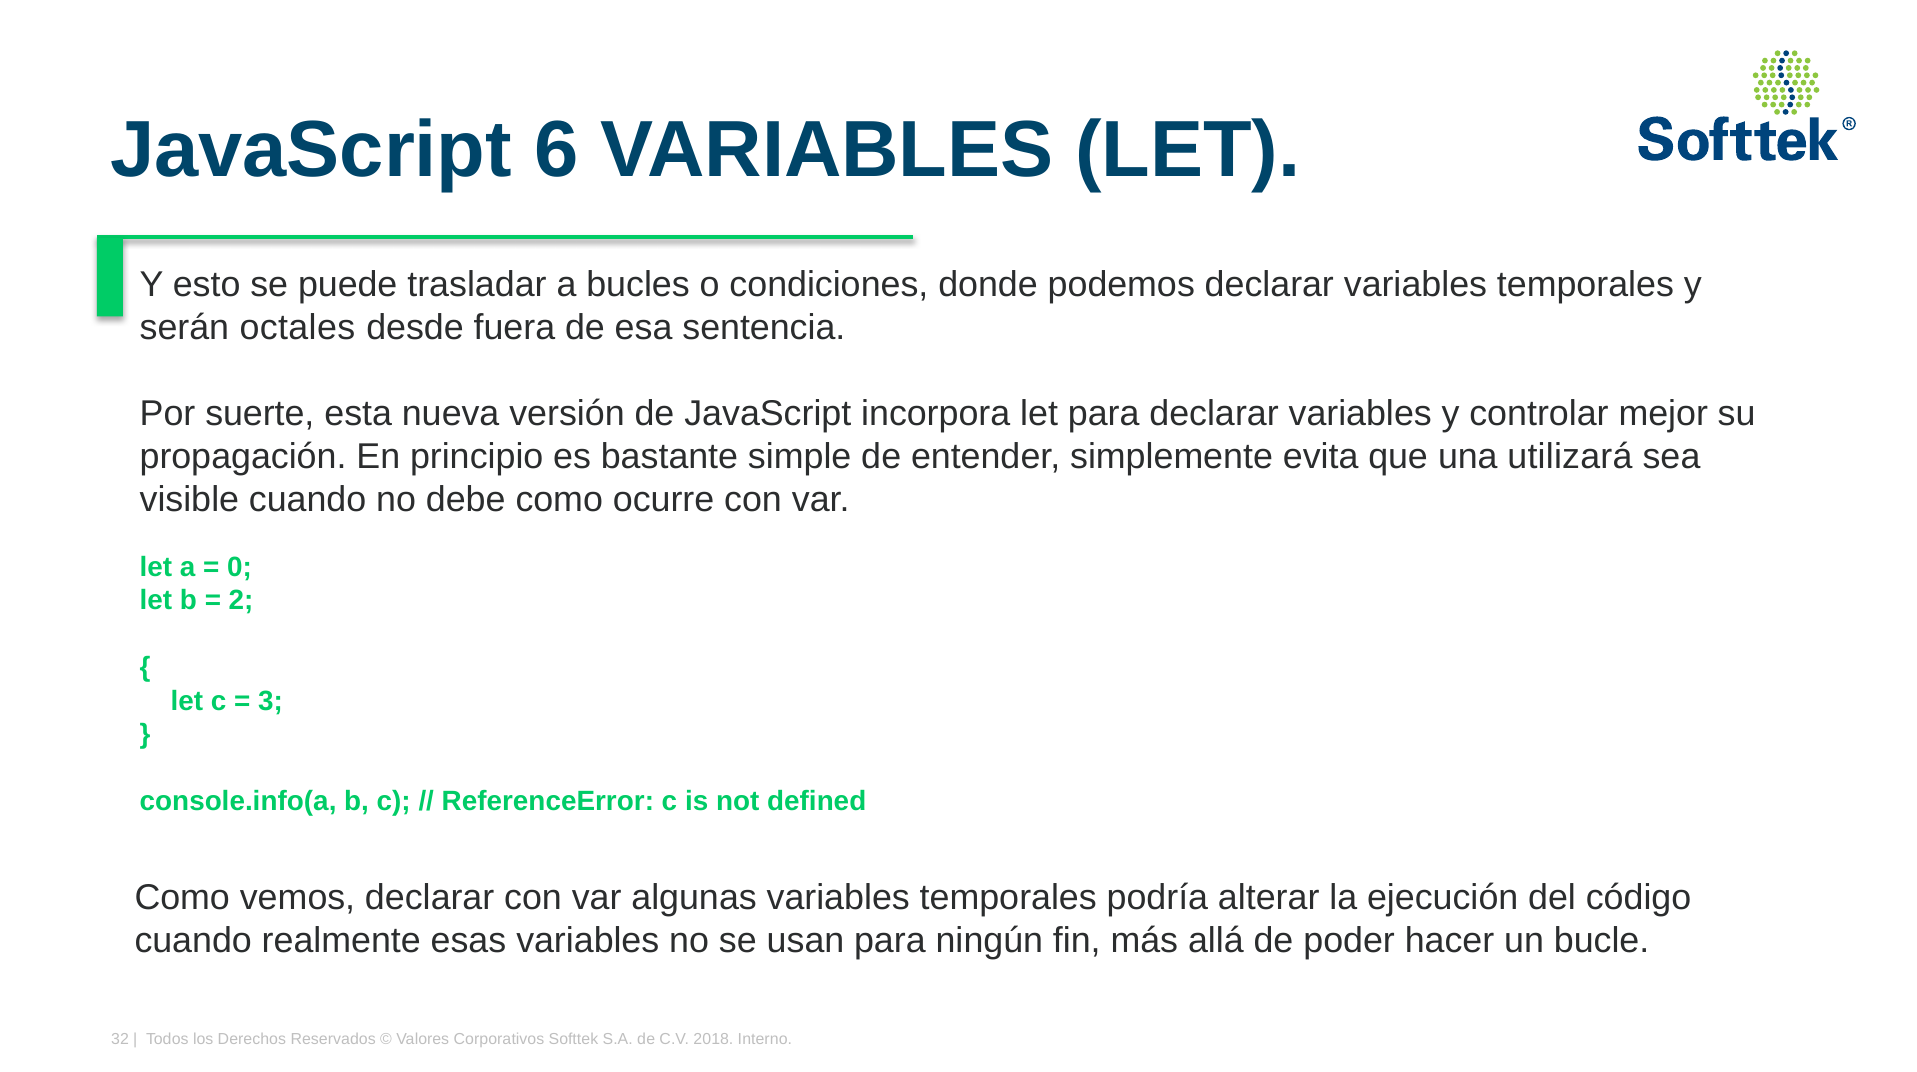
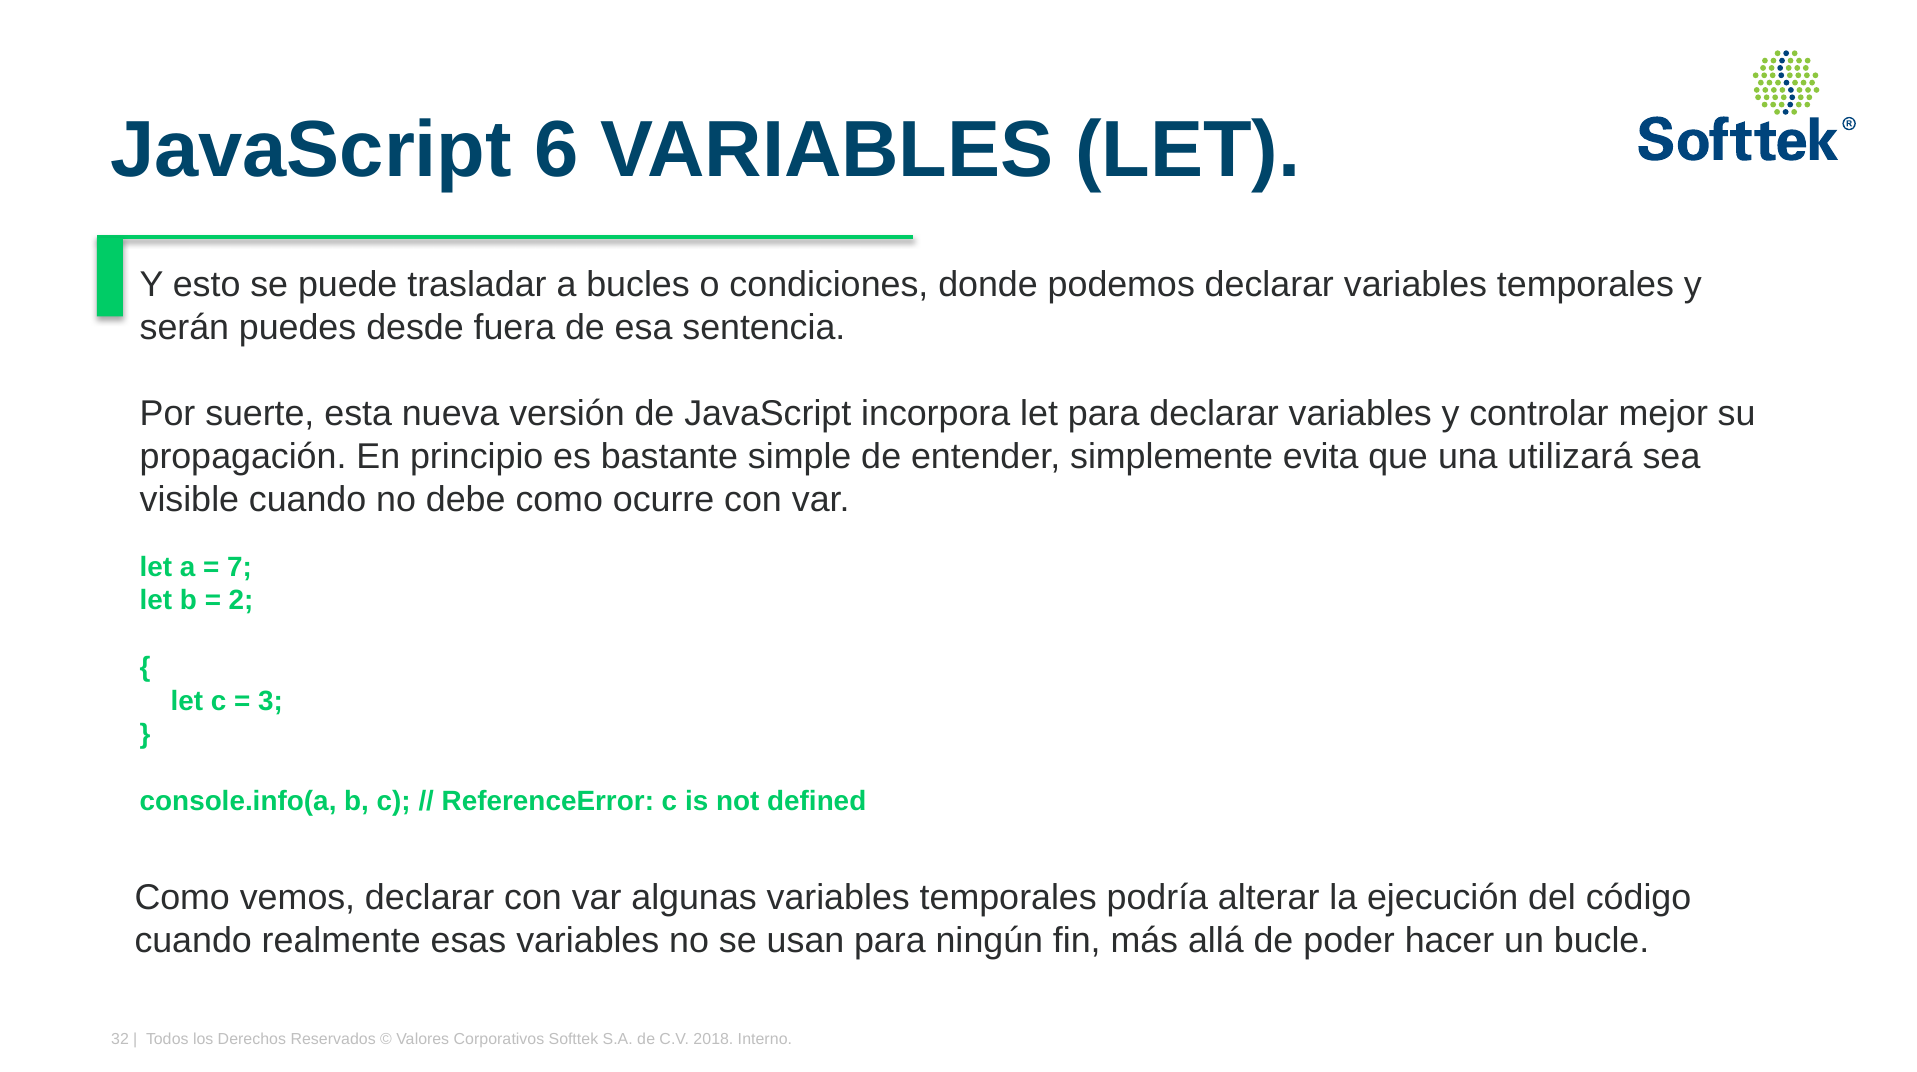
octales: octales -> puedes
0: 0 -> 7
